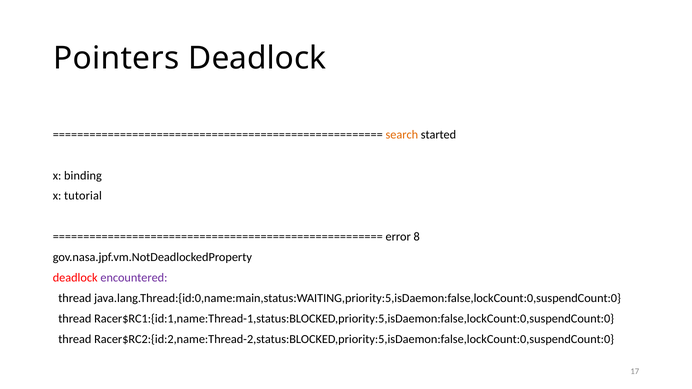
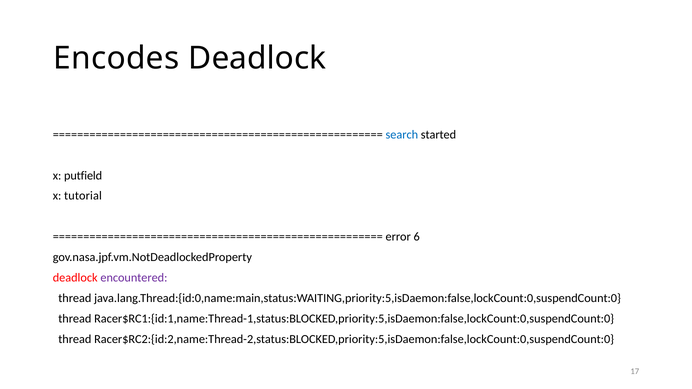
Pointers: Pointers -> Encodes
search colour: orange -> blue
binding: binding -> putfield
8: 8 -> 6
